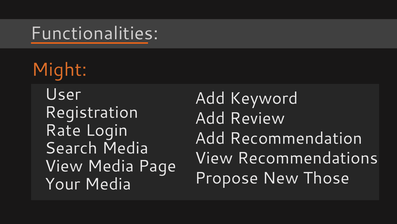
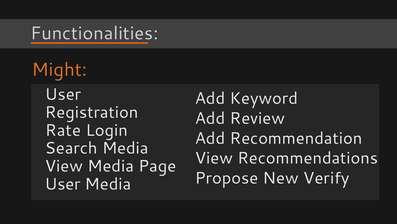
Those: Those -> Verify
Your at (63, 184): Your -> User
